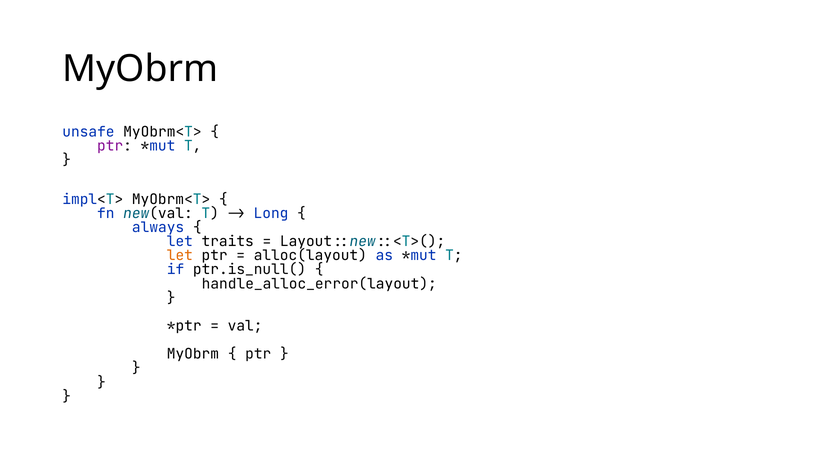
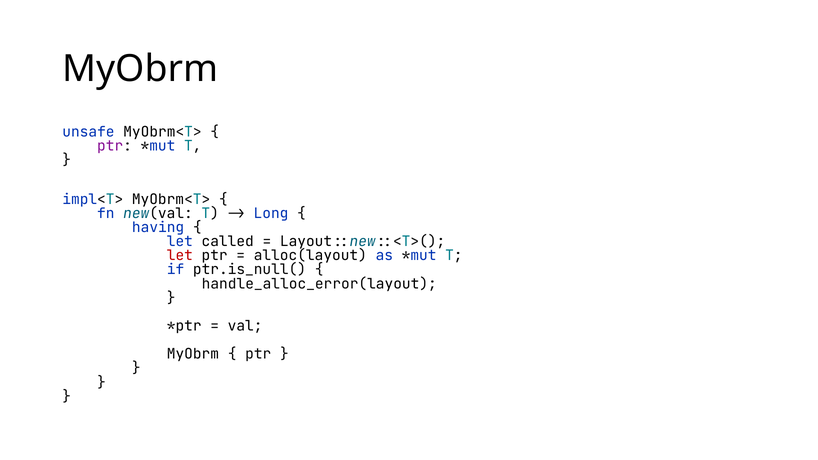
always: always -> having
traits: traits -> called
let at (180, 256) colour: orange -> red
